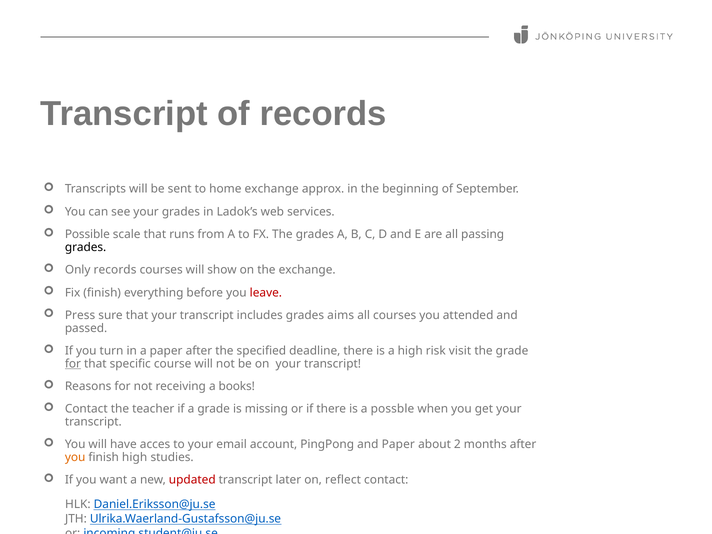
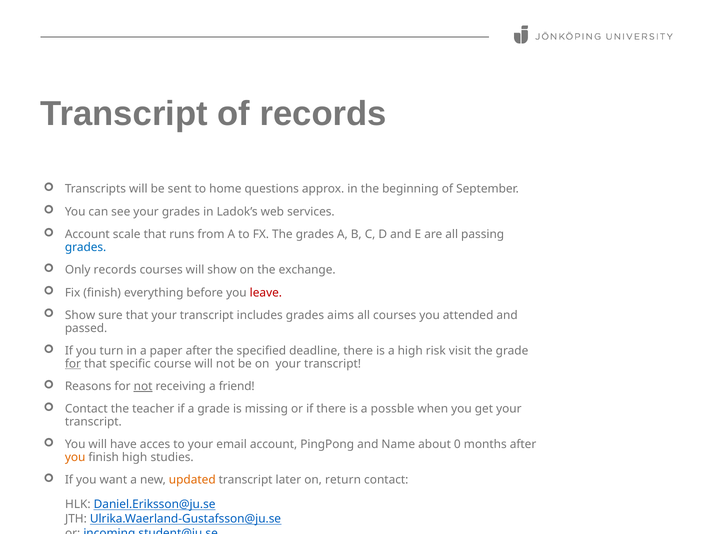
home exchange: exchange -> questions
Possible at (87, 234): Possible -> Account
grades at (86, 247) colour: black -> blue
Press at (80, 315): Press -> Show
not at (143, 386) underline: none -> present
books: books -> friend
and Paper: Paper -> Name
2: 2 -> 0
updated colour: red -> orange
reflect: reflect -> return
